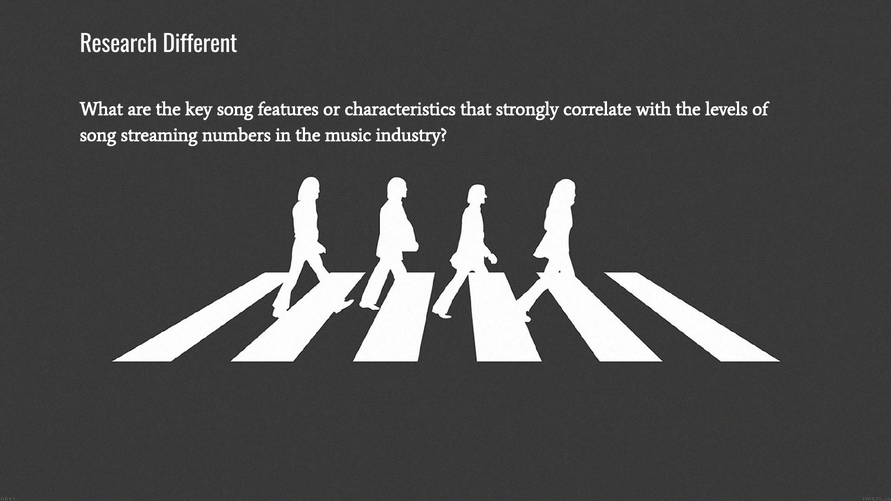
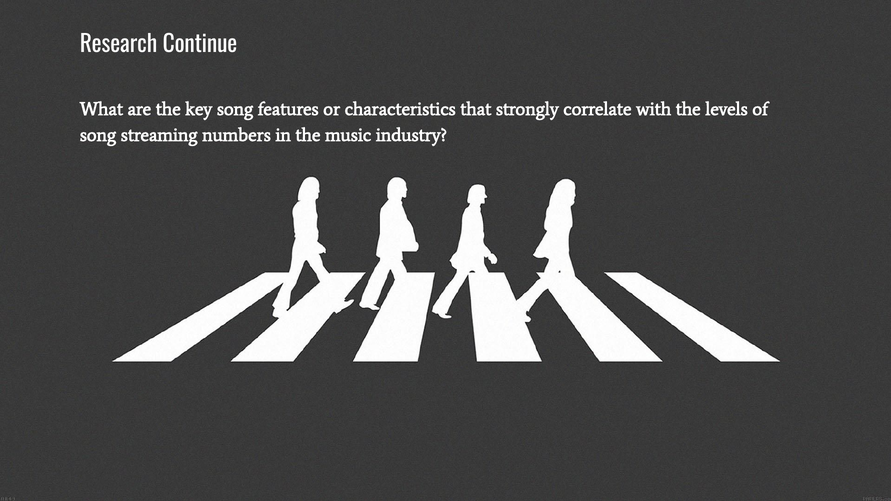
Different: Different -> Continue
